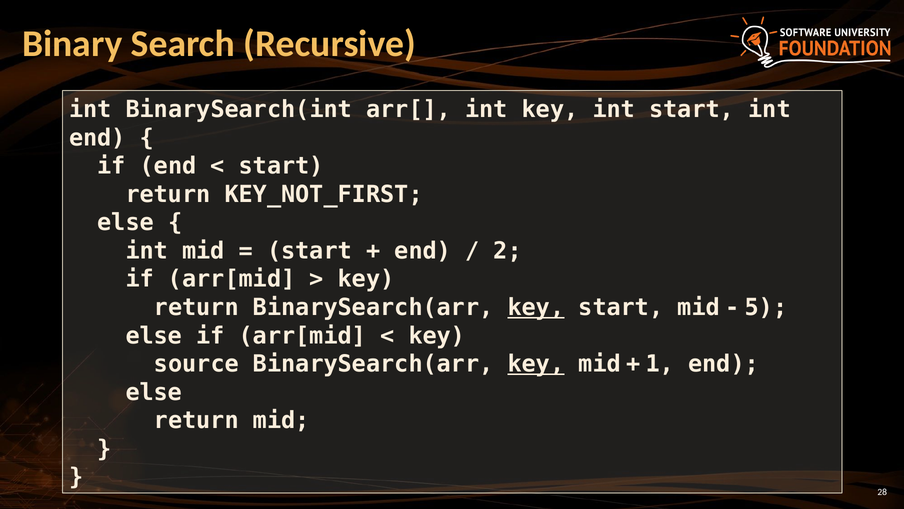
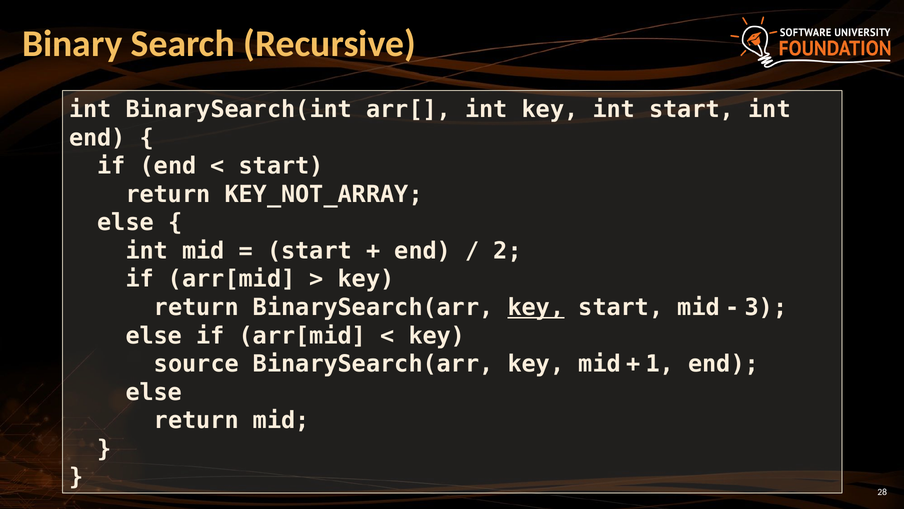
KEY_NOT_FIRST: KEY_NOT_FIRST -> KEY_NOT_ARRAY
5: 5 -> 3
key at (536, 364) underline: present -> none
